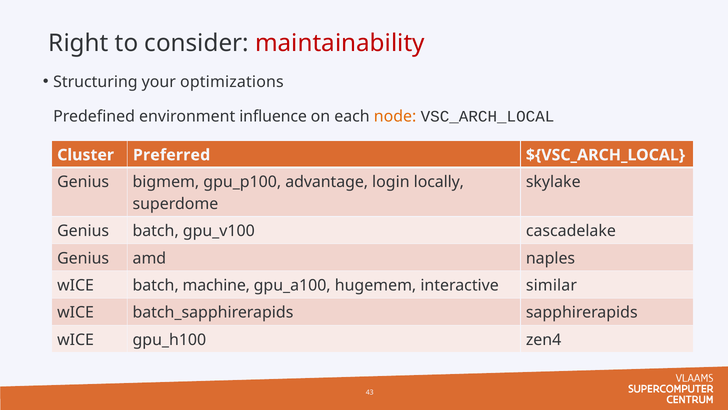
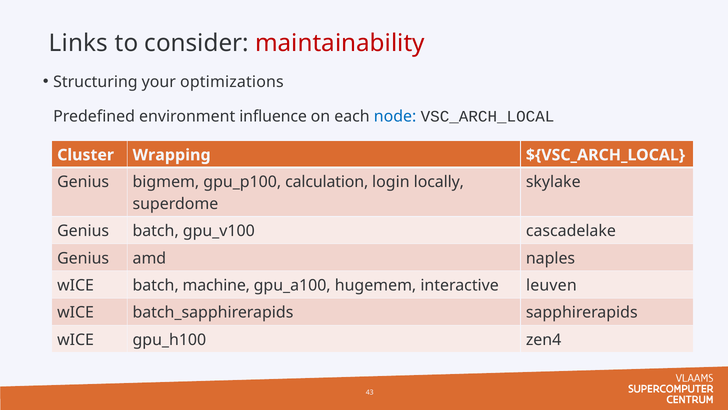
Right: Right -> Links
node colour: orange -> blue
Preferred: Preferred -> Wrapping
advantage: advantage -> calculation
similar: similar -> leuven
